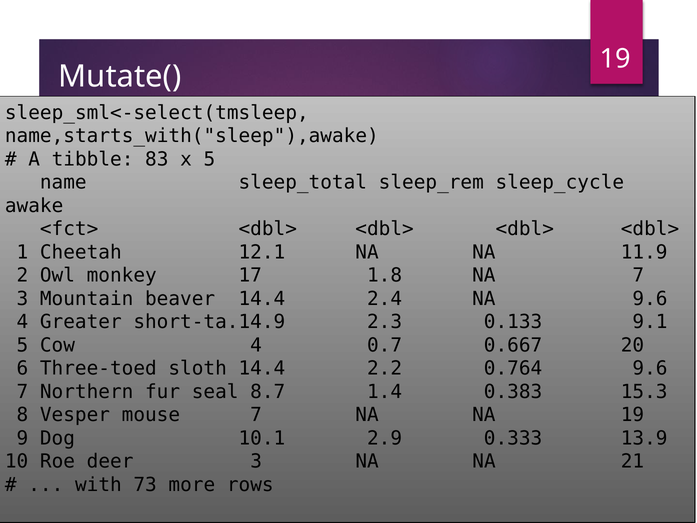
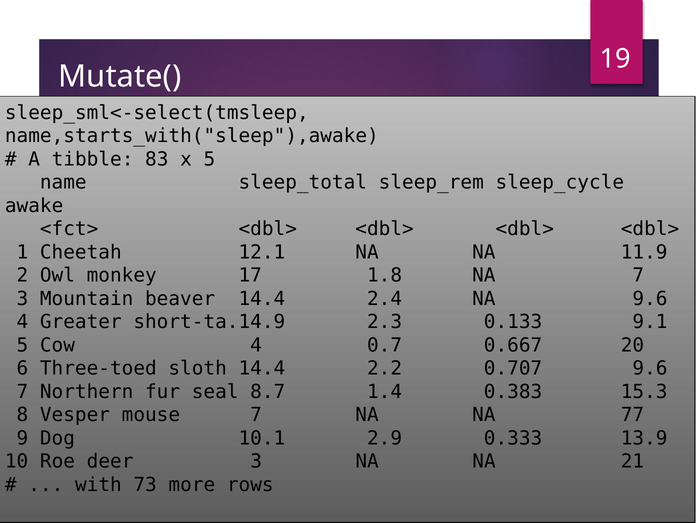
0.764: 0.764 -> 0.707
NA 19: 19 -> 77
